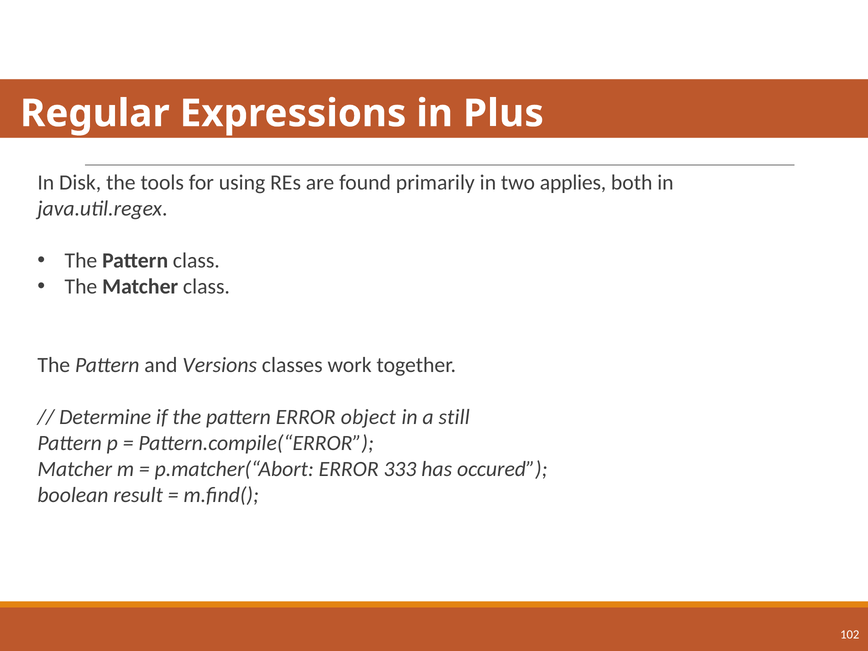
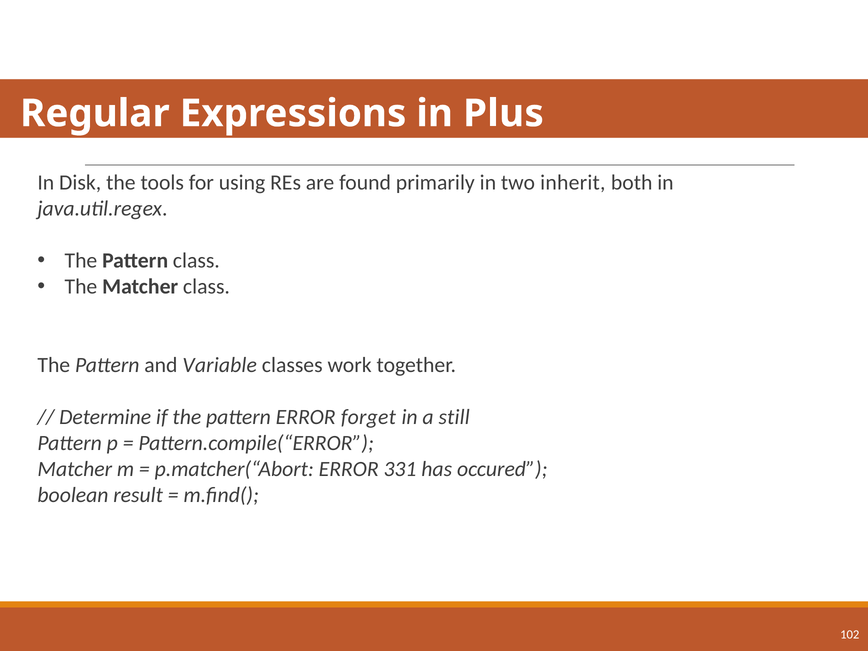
applies: applies -> inherit
Versions: Versions -> Variable
object: object -> forget
333: 333 -> 331
